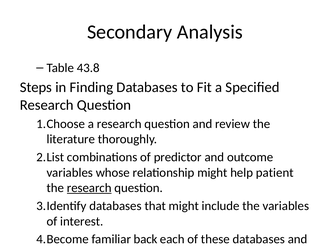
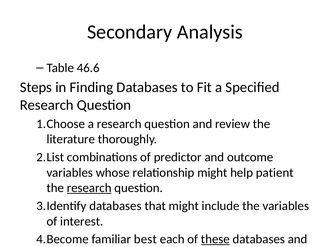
43.8: 43.8 -> 46.6
familiar back: back -> best
these underline: none -> present
